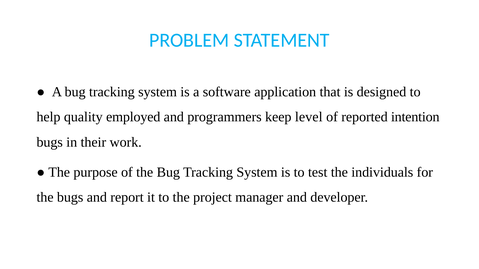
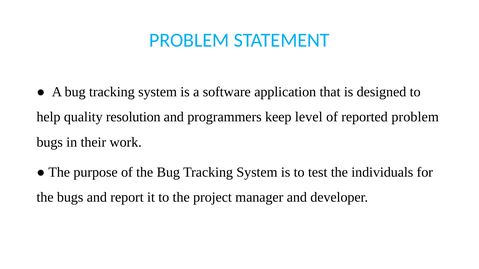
employed: employed -> resolution
reported intention: intention -> problem
